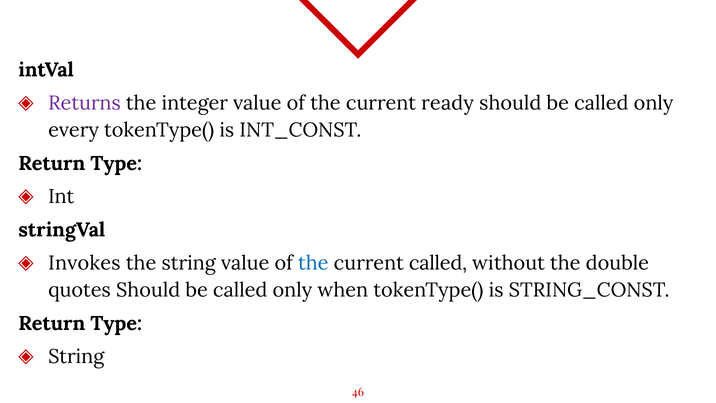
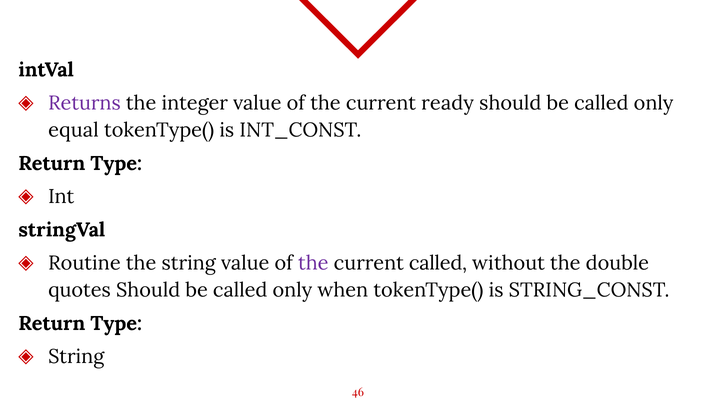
every: every -> equal
Invokes: Invokes -> Routine
the at (313, 263) colour: blue -> purple
